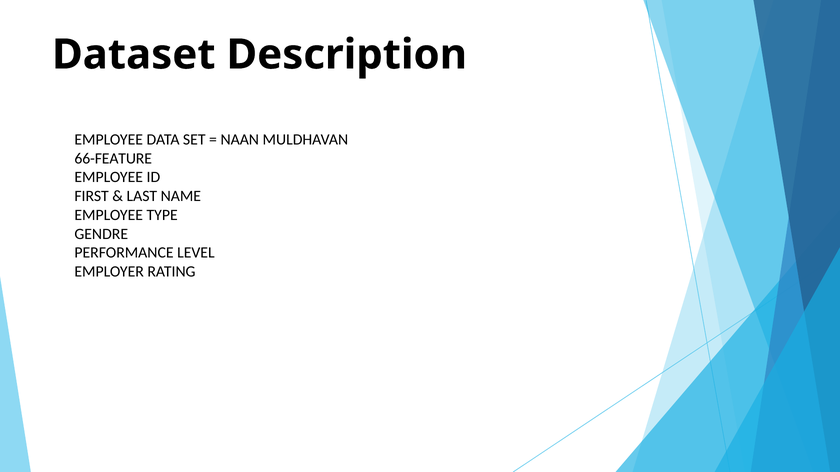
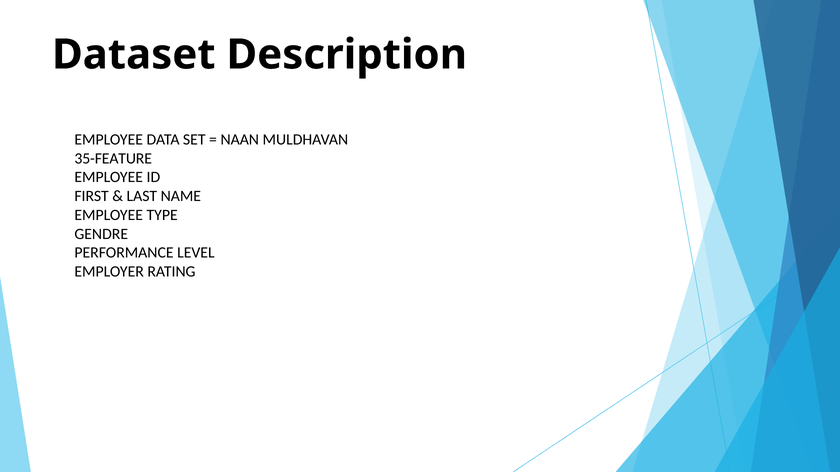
66-FEATURE: 66-FEATURE -> 35-FEATURE
